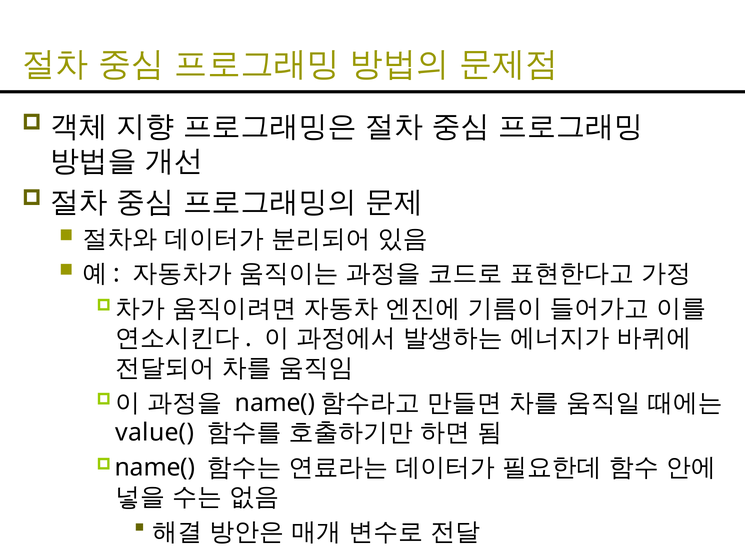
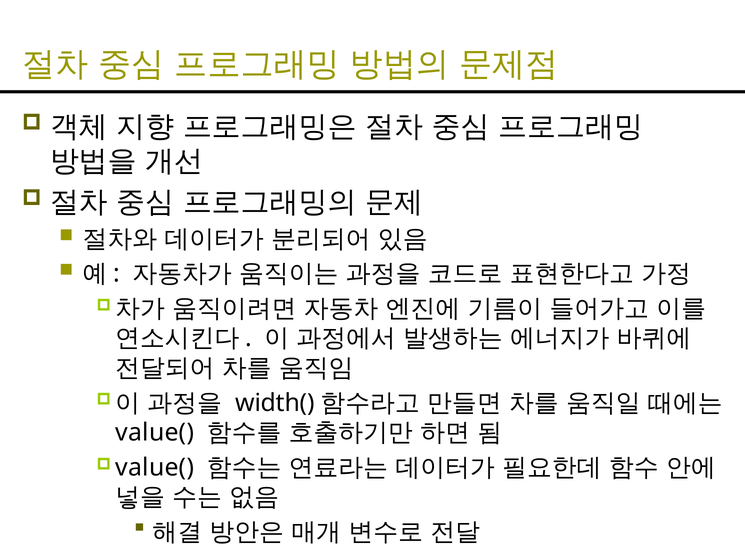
name( at (275, 403): name( -> width(
name( at (155, 467): name( -> value(
